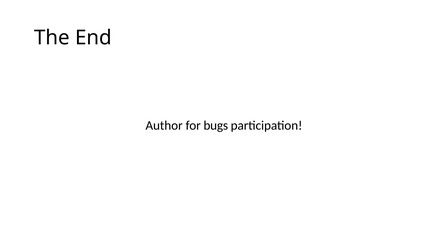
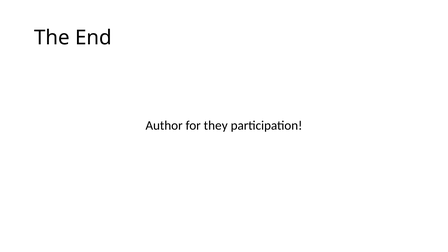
bugs: bugs -> they
